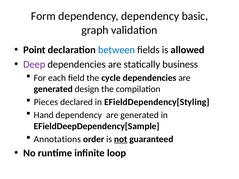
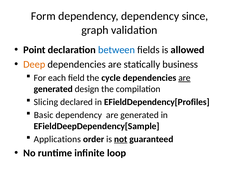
basic: basic -> since
Deep colour: purple -> orange
are at (184, 78) underline: none -> present
Pieces: Pieces -> Slicing
EFieldDependency[Styling: EFieldDependency[Styling -> EFieldDependency[Profiles
Hand: Hand -> Basic
Annotations: Annotations -> Applications
